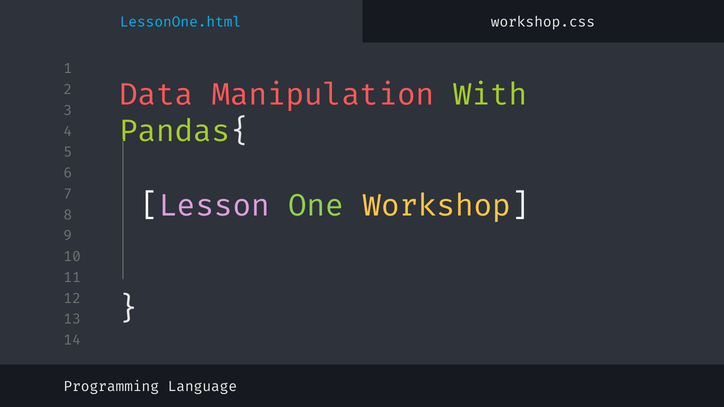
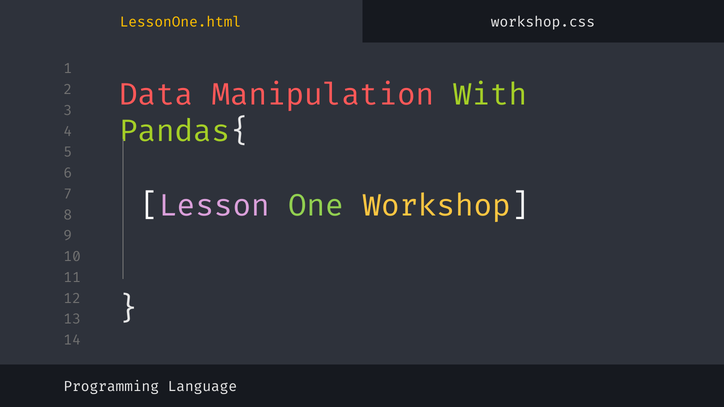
LessonOne.html colour: light blue -> yellow
